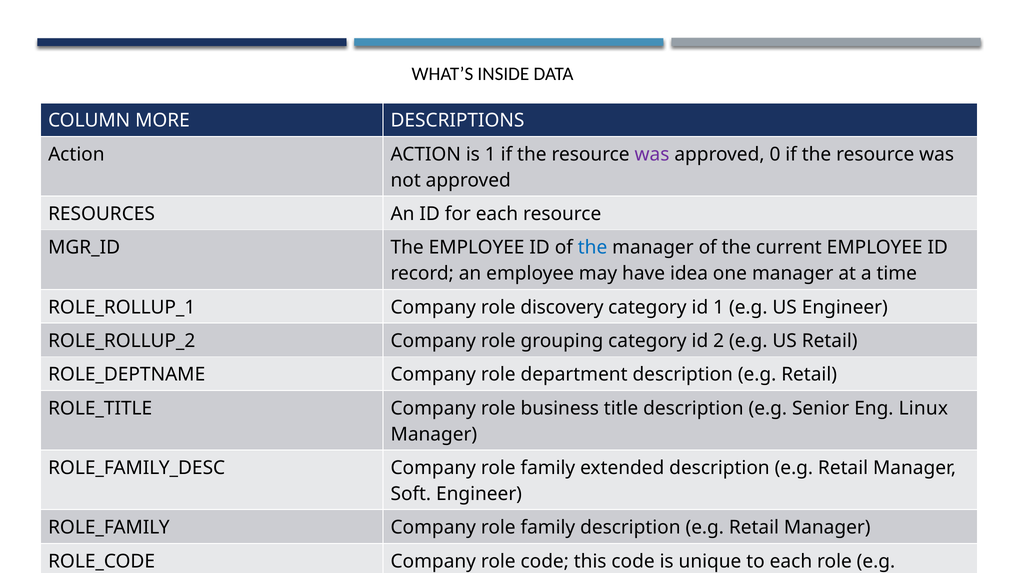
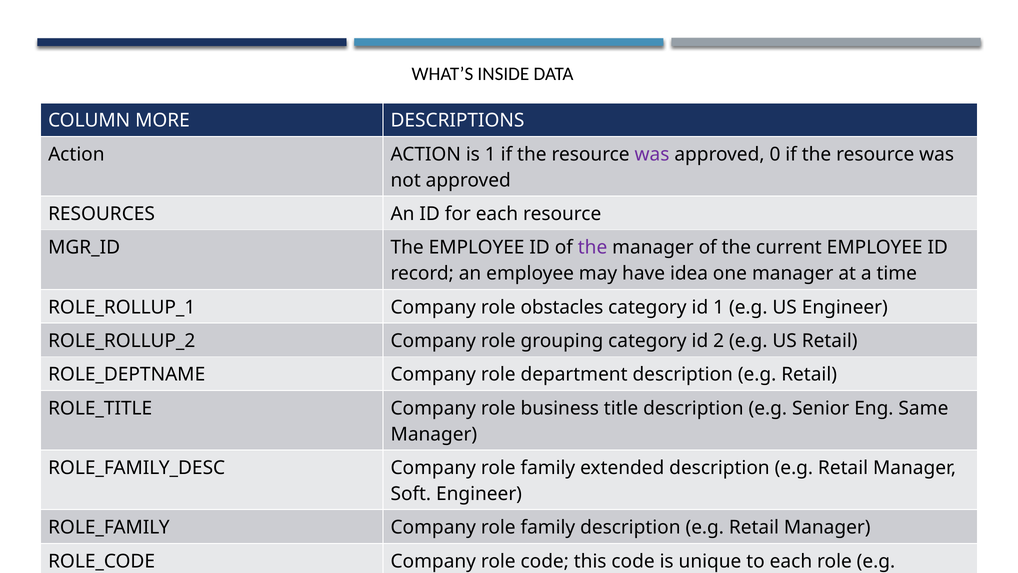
the at (593, 247) colour: blue -> purple
discovery: discovery -> obstacles
Linux: Linux -> Same
